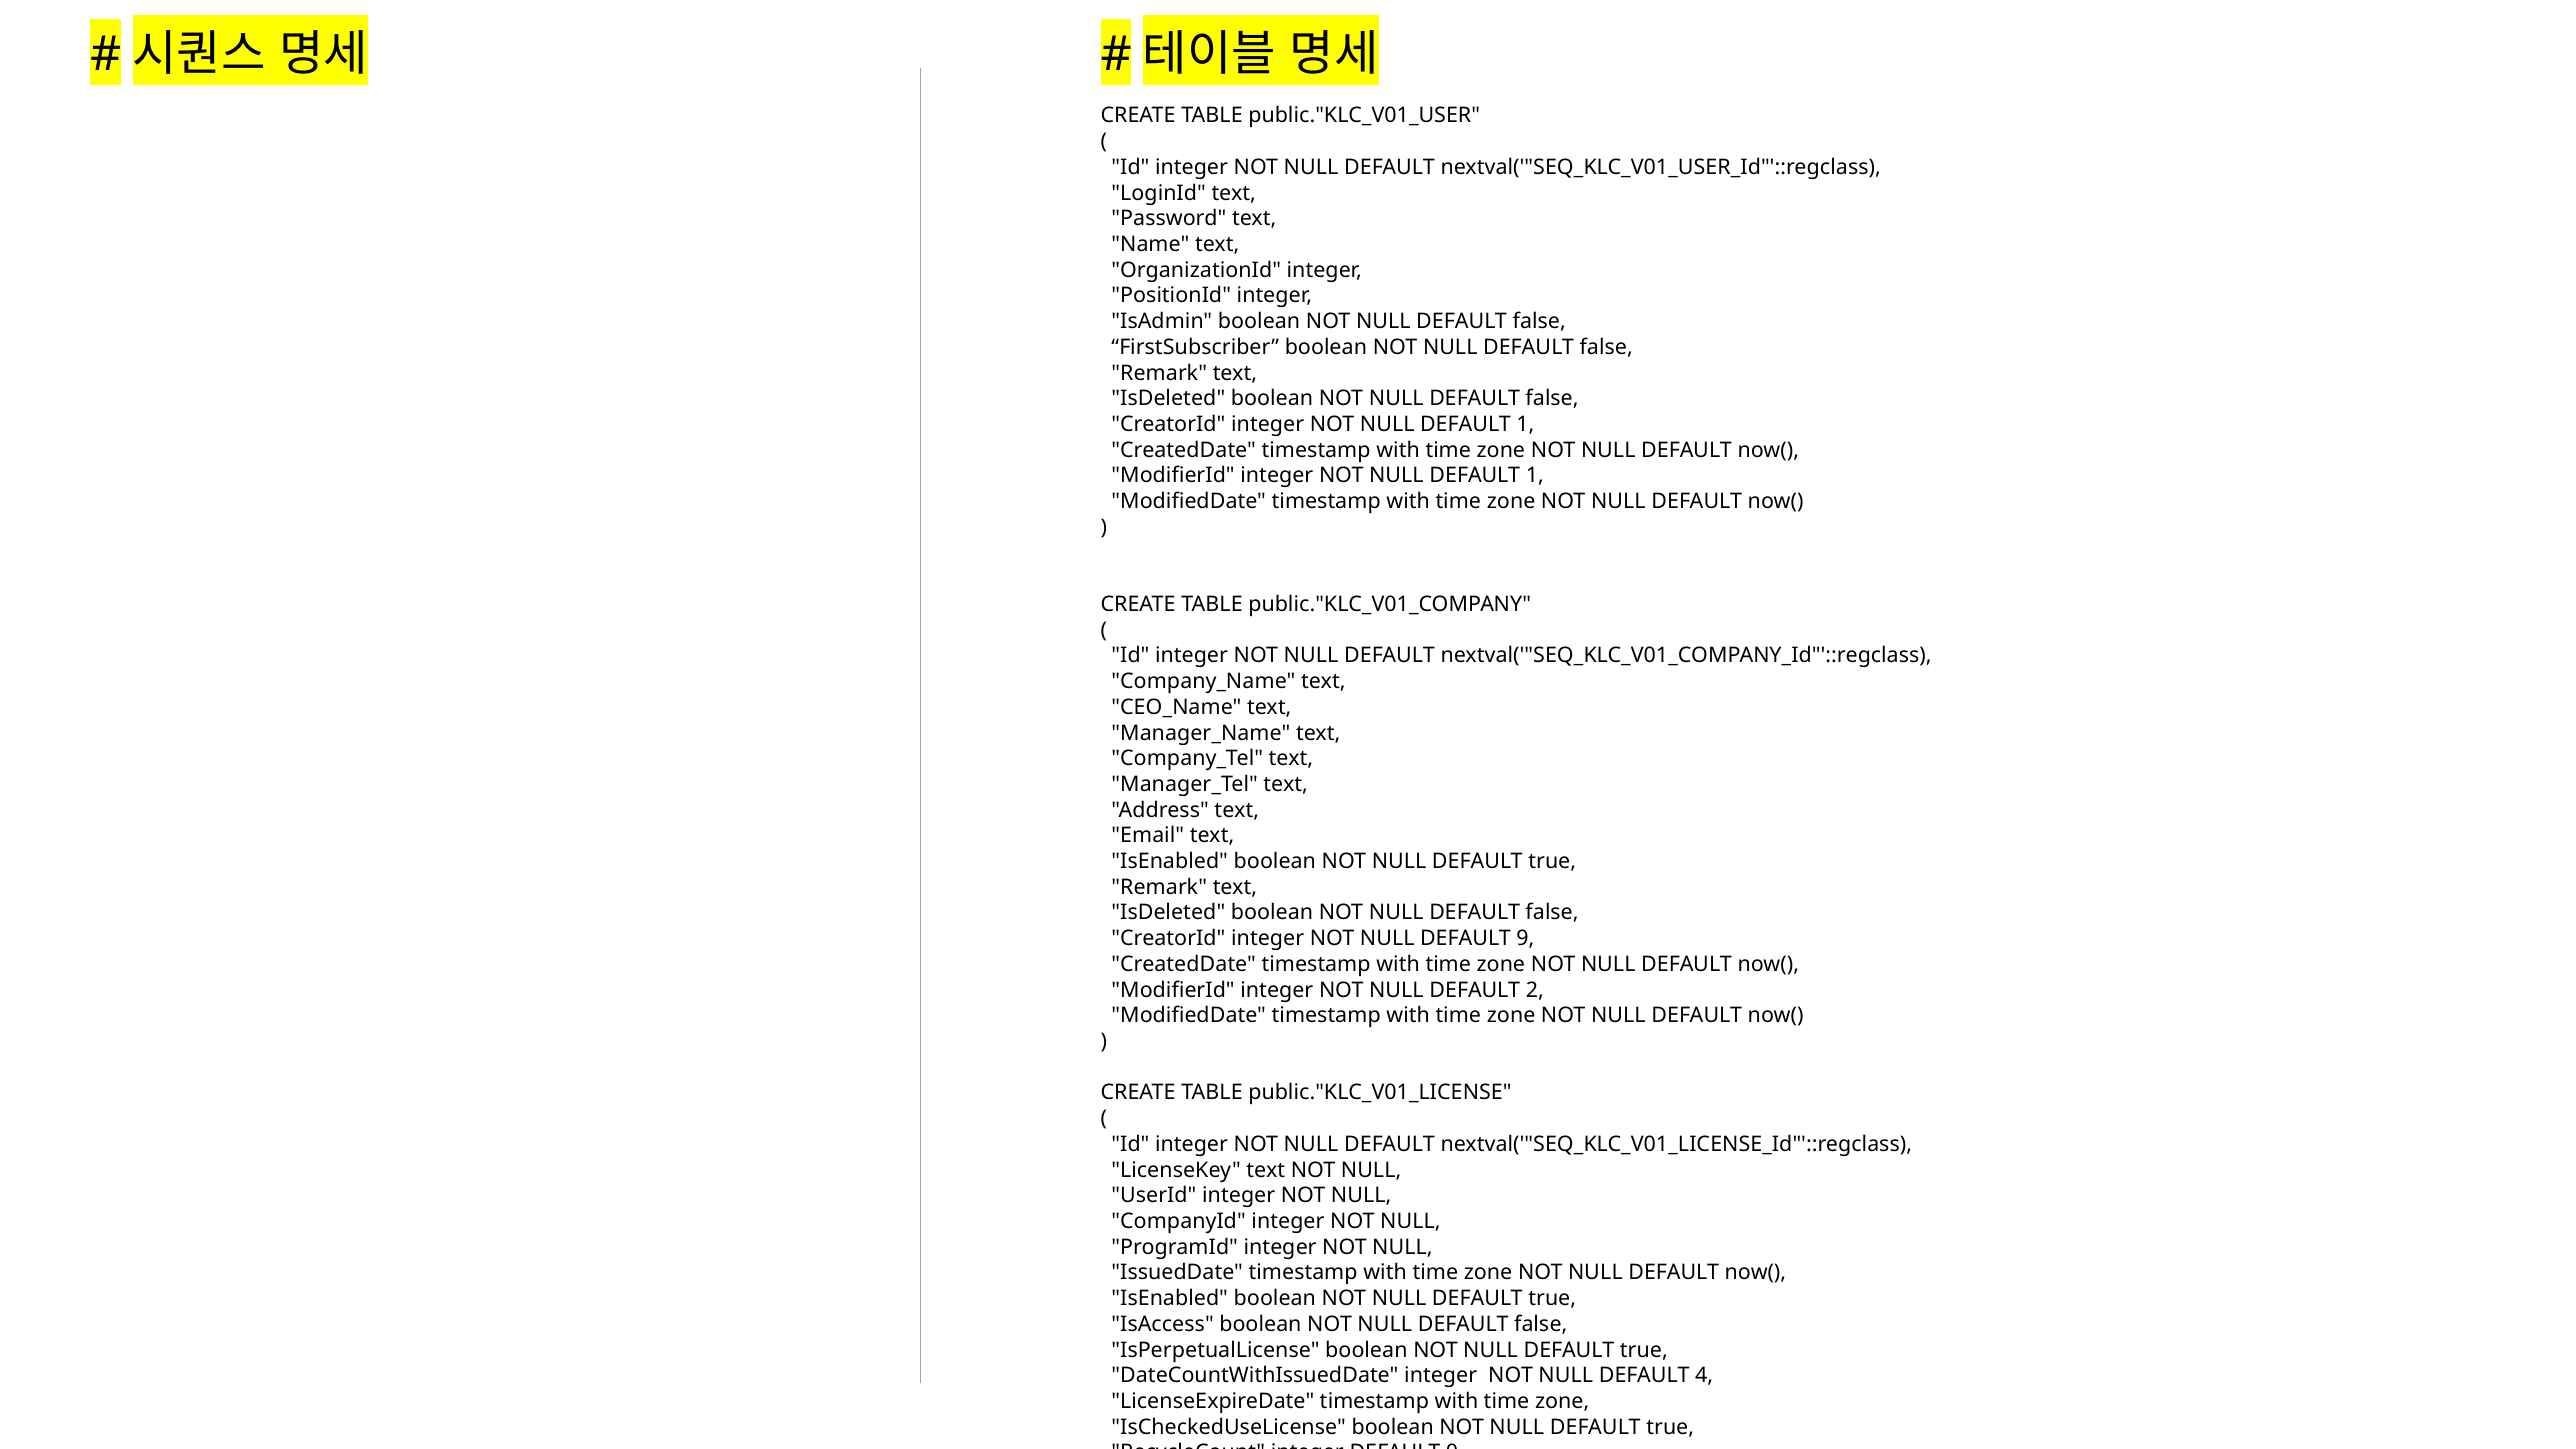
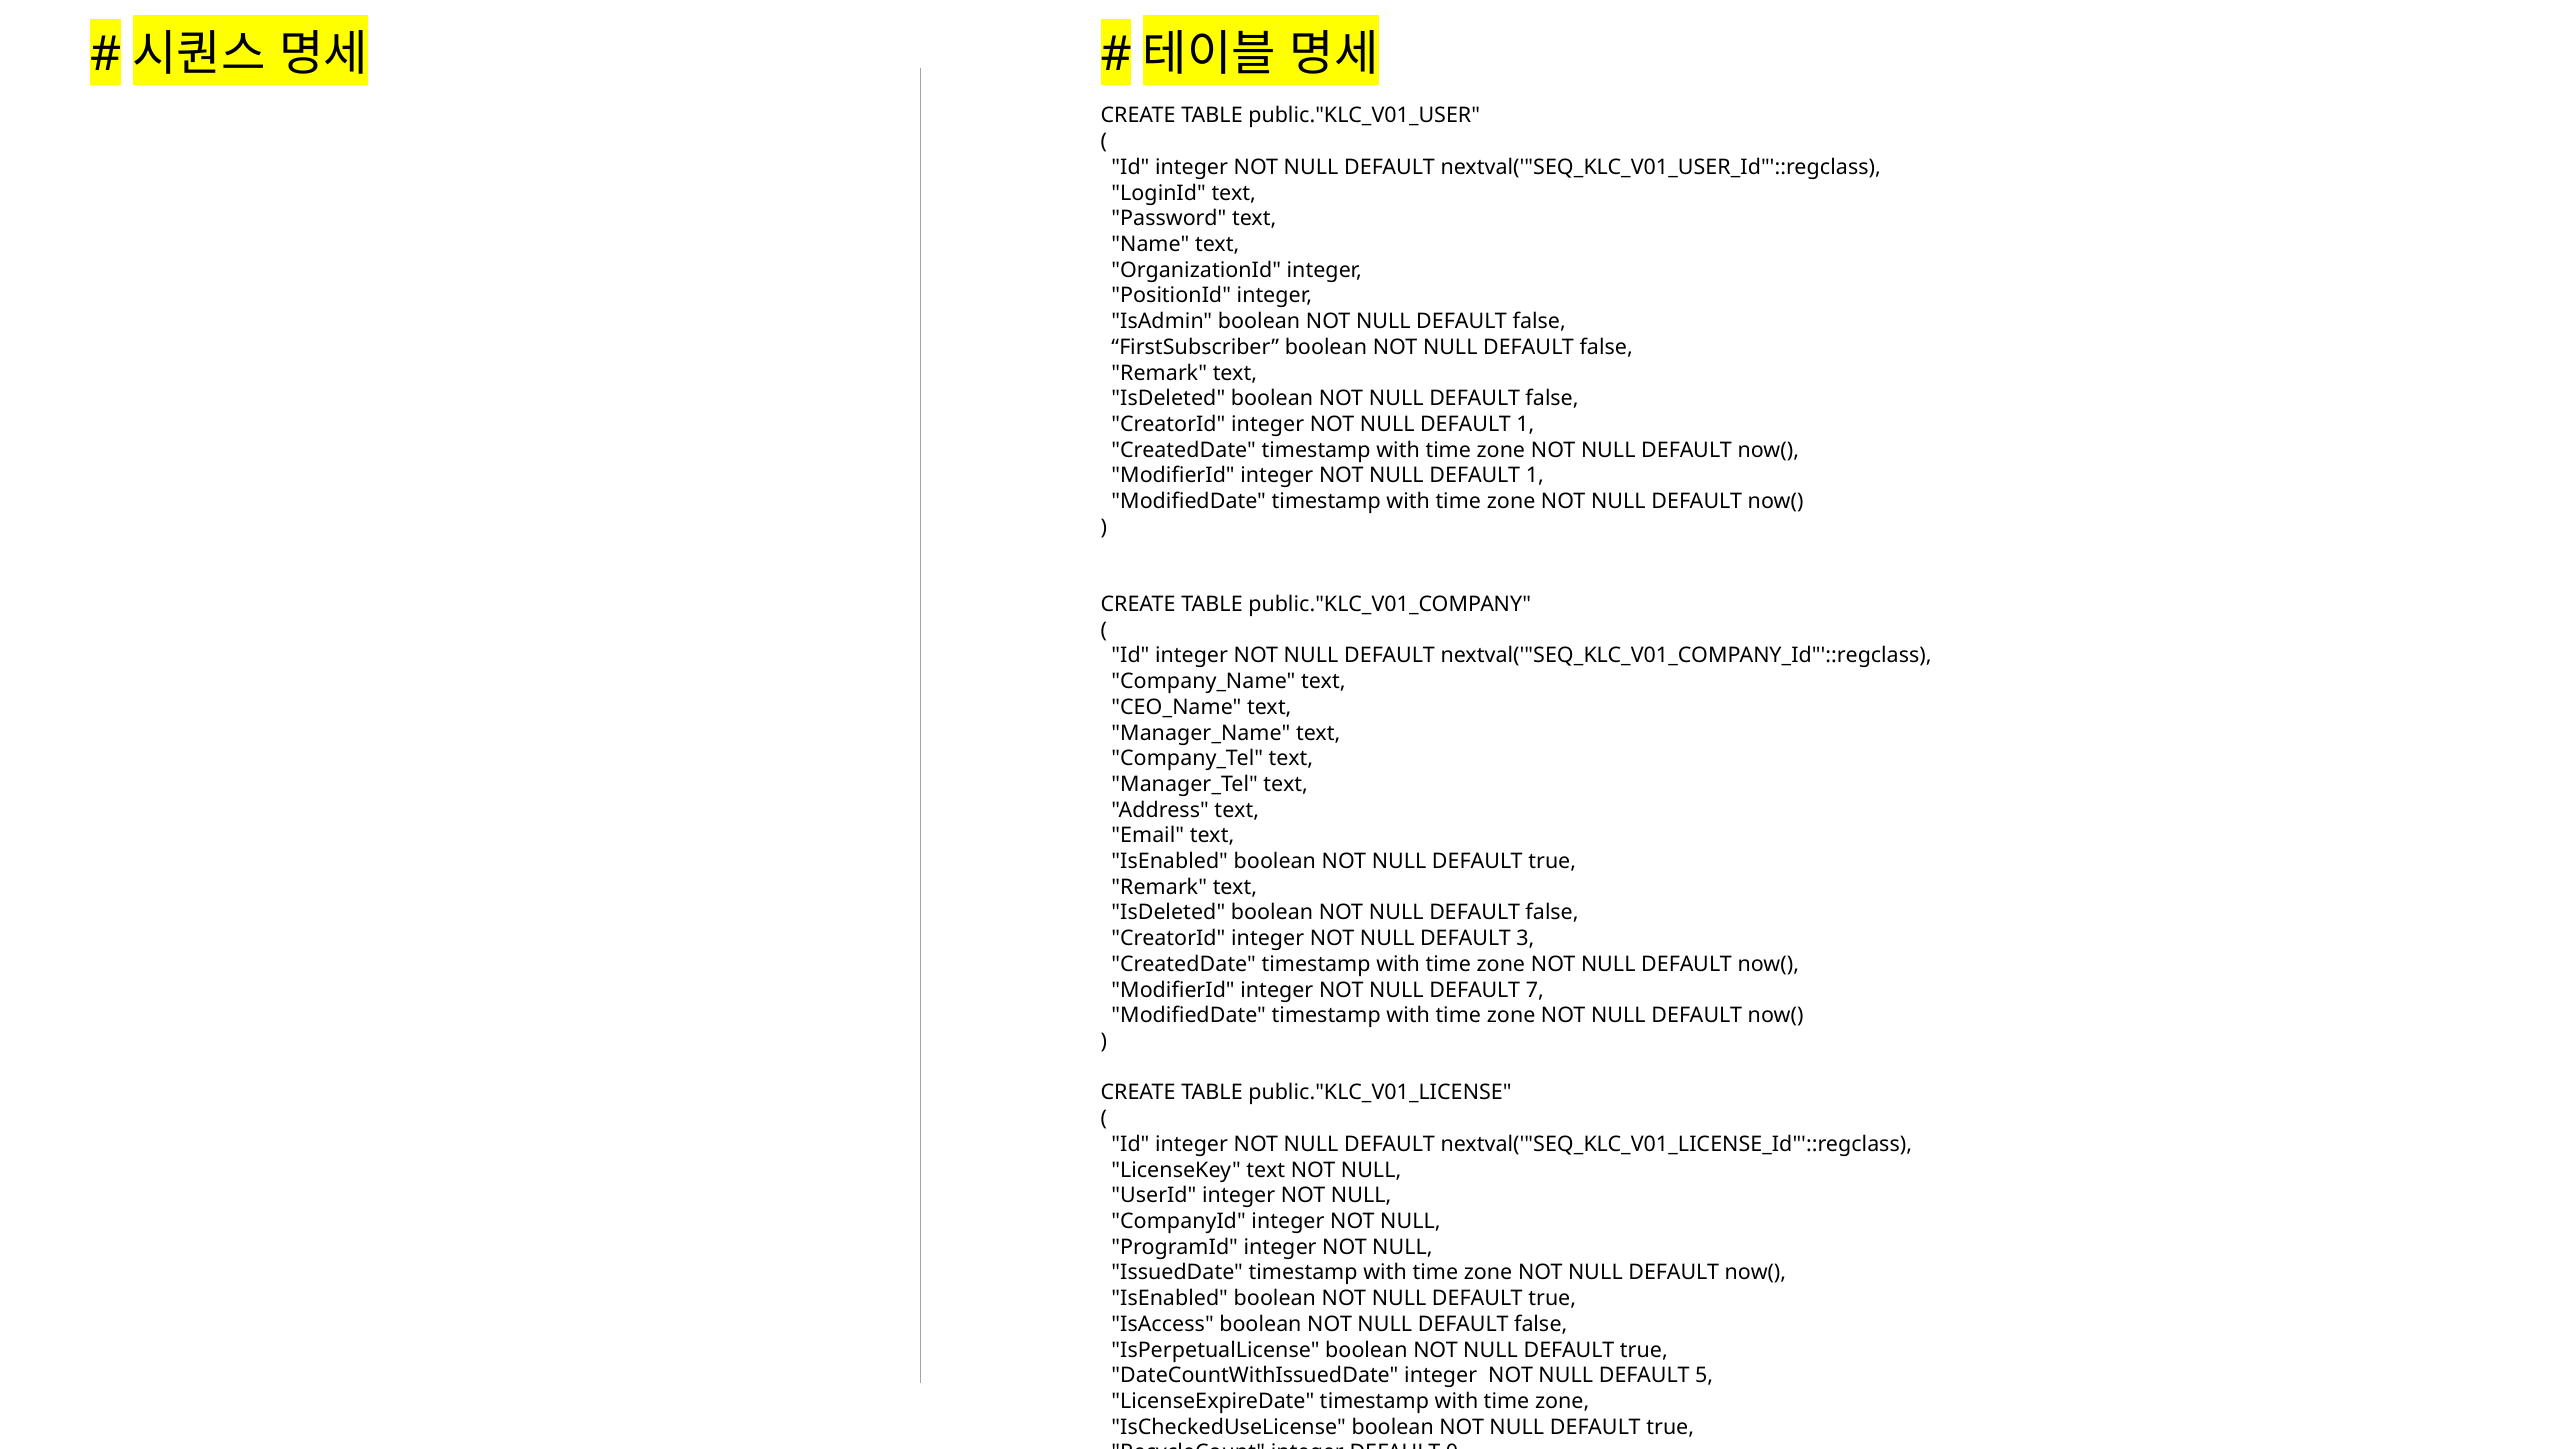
9: 9 -> 3
2: 2 -> 7
4: 4 -> 5
